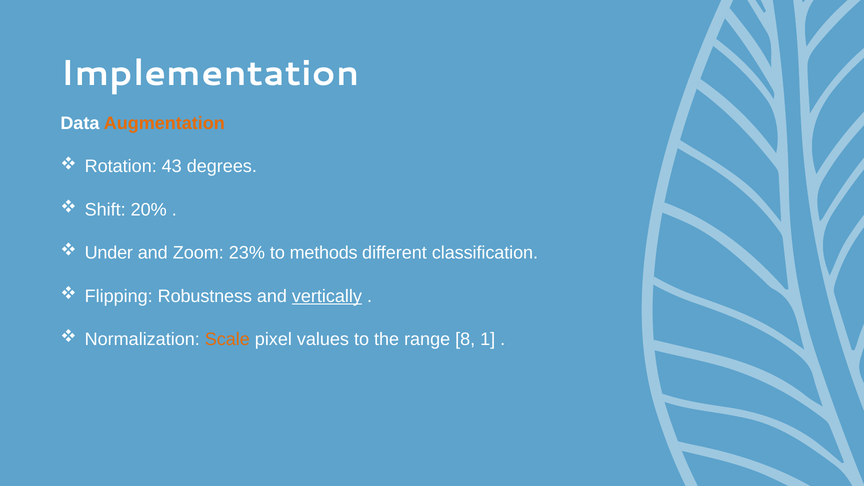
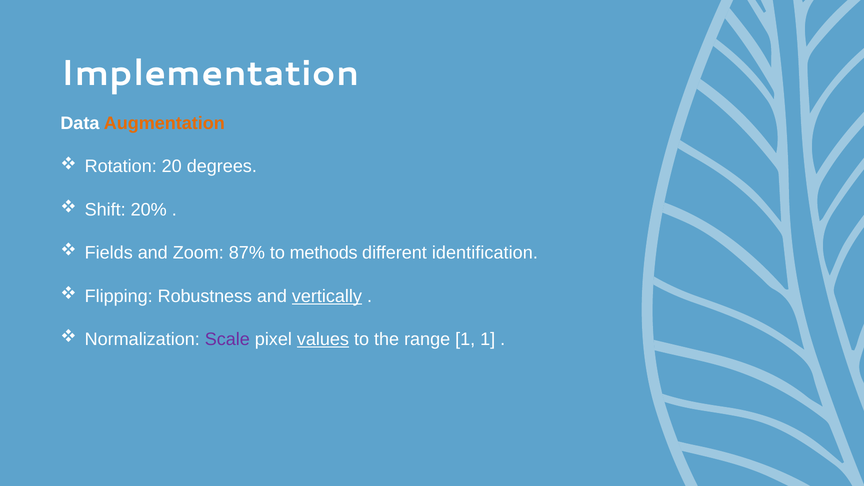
43: 43 -> 20
Under: Under -> Fields
23%: 23% -> 87%
classification: classification -> identification
Scale colour: orange -> purple
values underline: none -> present
range 8: 8 -> 1
